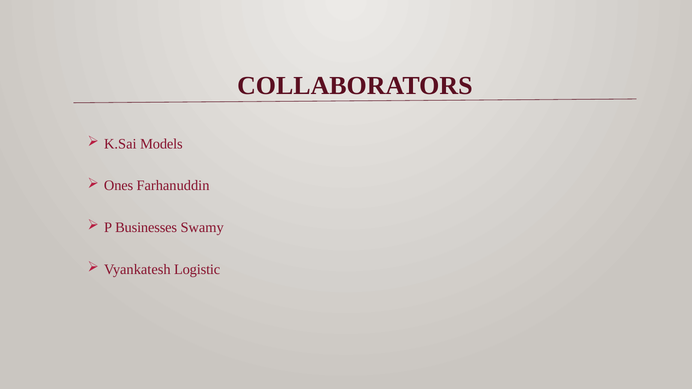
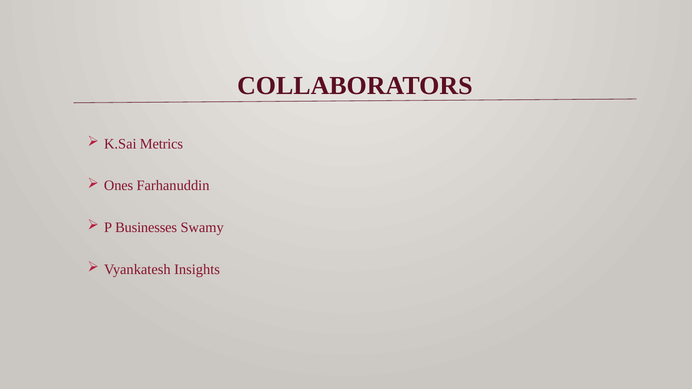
Models: Models -> Metrics
Logistic: Logistic -> Insights
